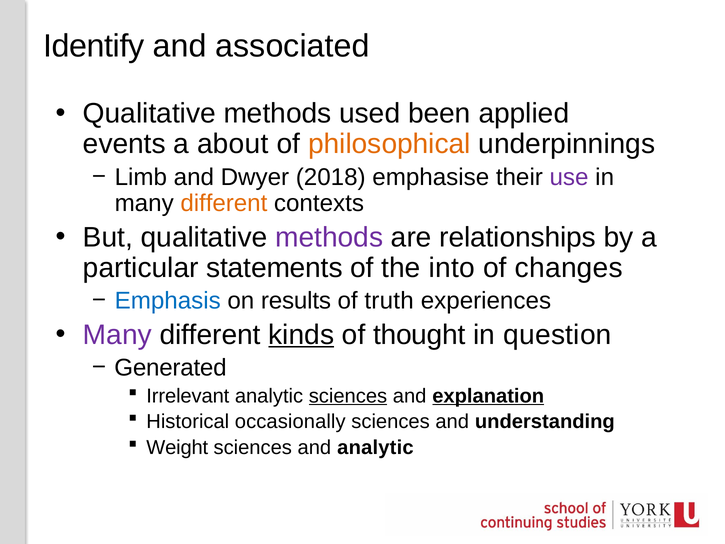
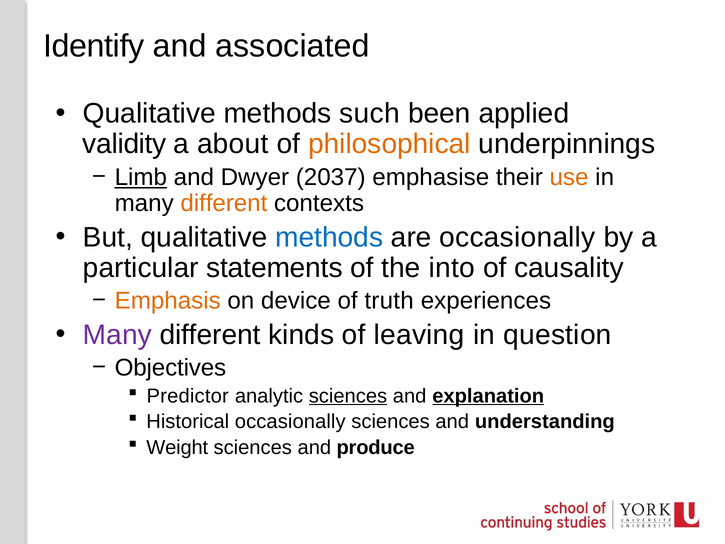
used: used -> such
events: events -> validity
Limb underline: none -> present
2018: 2018 -> 2037
use colour: purple -> orange
methods at (329, 237) colour: purple -> blue
are relationships: relationships -> occasionally
changes: changes -> causality
Emphasis colour: blue -> orange
results: results -> device
kinds underline: present -> none
thought: thought -> leaving
Generated: Generated -> Objectives
Irrelevant: Irrelevant -> Predictor
and analytic: analytic -> produce
